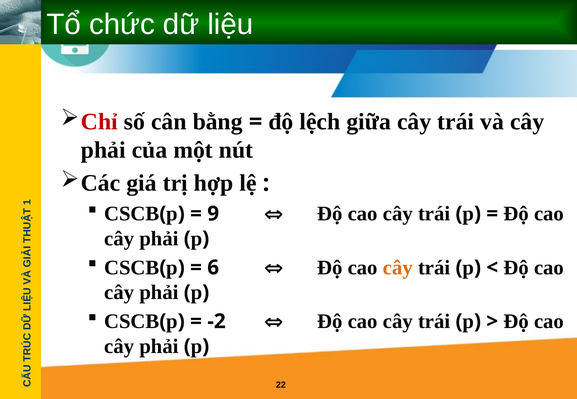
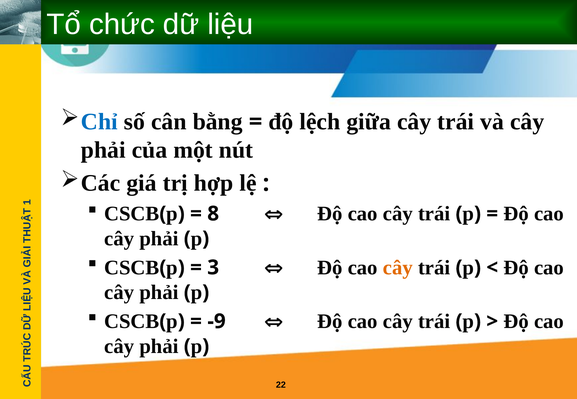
Chỉ colour: red -> blue
9: 9 -> 8
6: 6 -> 3
-2: -2 -> -9
